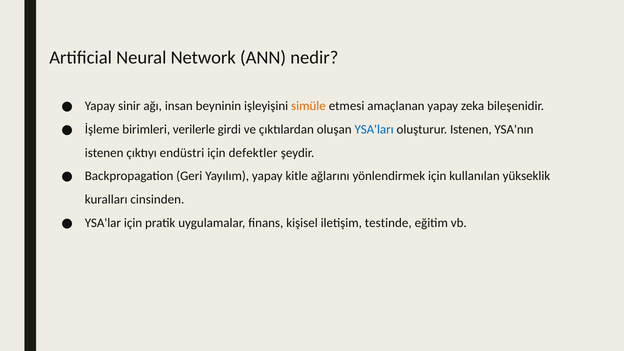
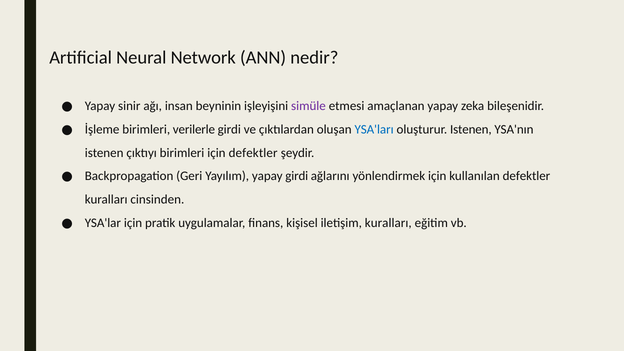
simüle colour: orange -> purple
çıktıyı endüstri: endüstri -> birimleri
yapay kitle: kitle -> girdi
kullanılan yükseklik: yükseklik -> defektler
iletişim testinde: testinde -> kuralları
